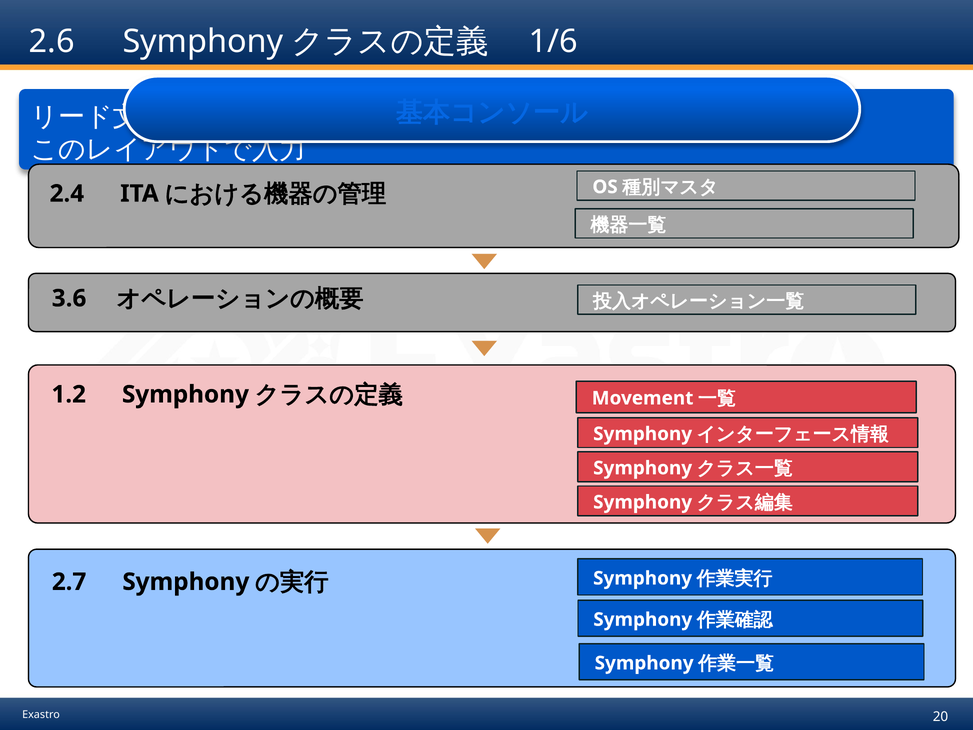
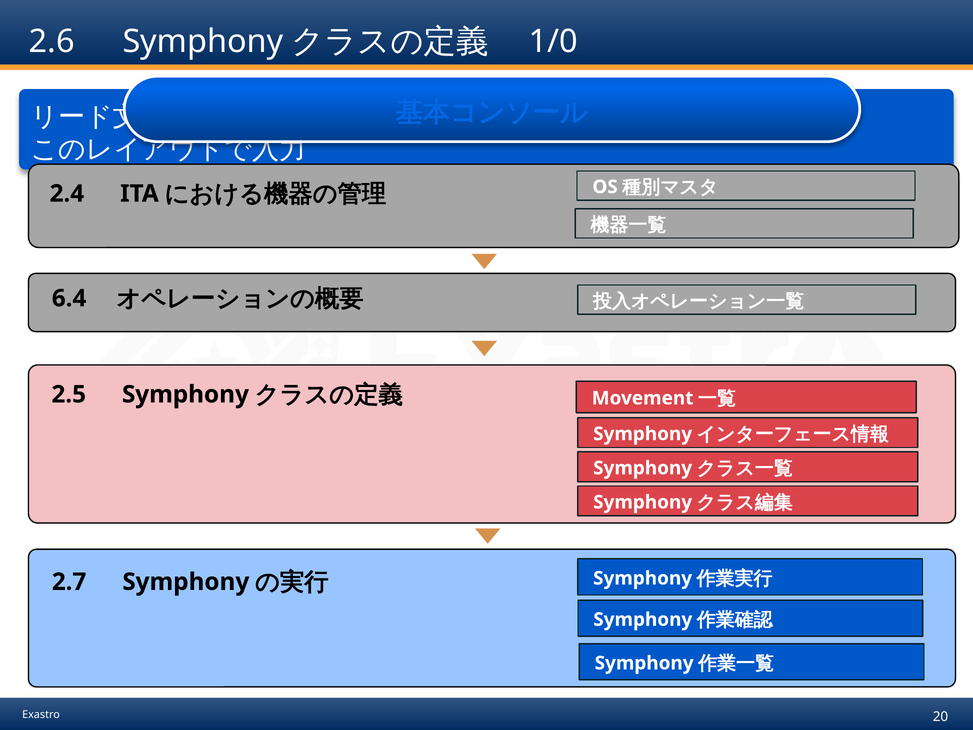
1/6: 1/6 -> 1/0
3.6: 3.6 -> 6.4
1.2: 1.2 -> 2.5
